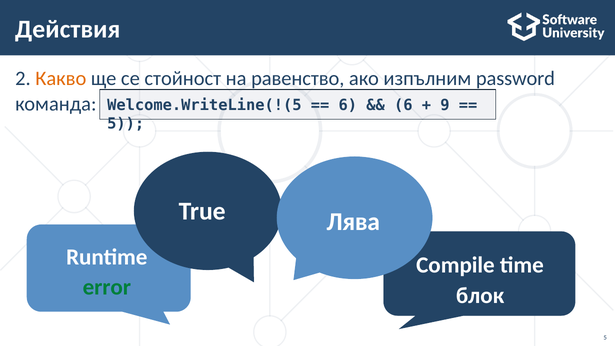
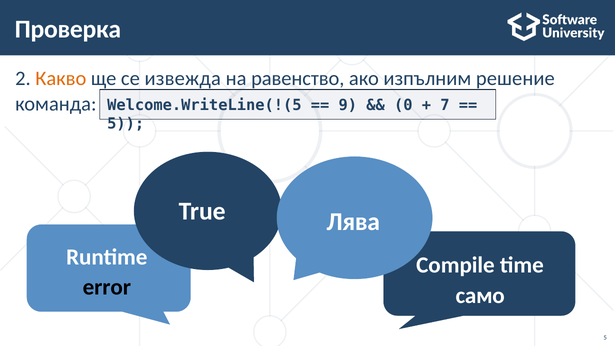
Действия: Действия -> Проверка
стойност: стойност -> извежда
password: password -> решение
6 at (348, 105): 6 -> 9
6 at (403, 105): 6 -> 0
9: 9 -> 7
error colour: green -> black
блок: блок -> само
